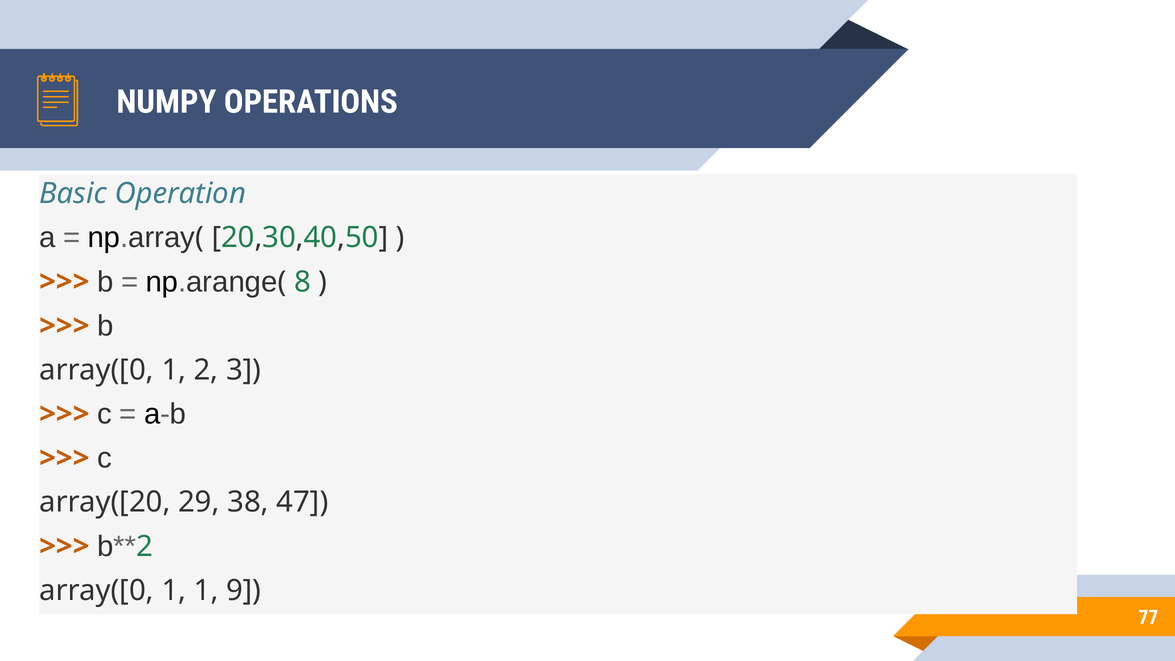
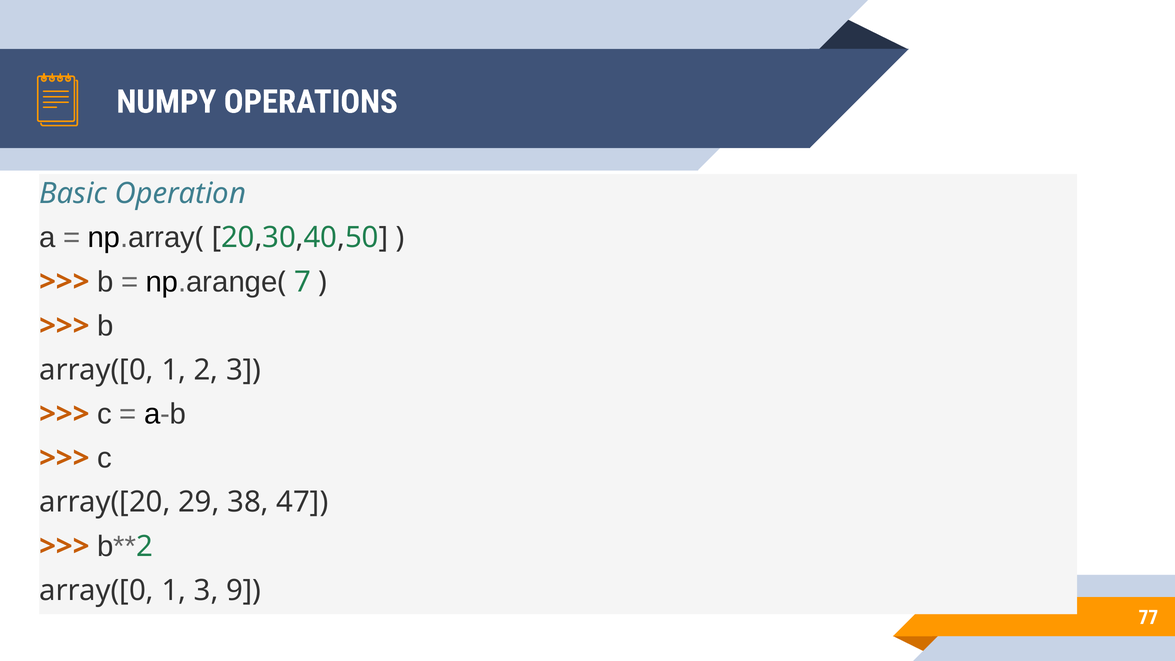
8: 8 -> 7
1 1: 1 -> 3
